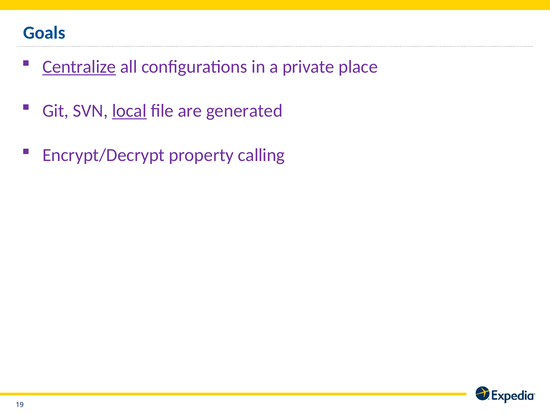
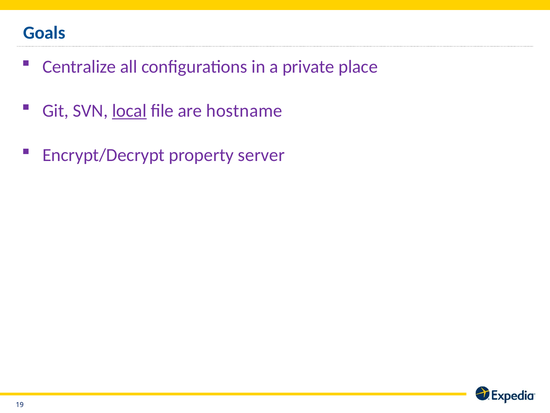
Centralize underline: present -> none
generated: generated -> hostname
calling: calling -> server
